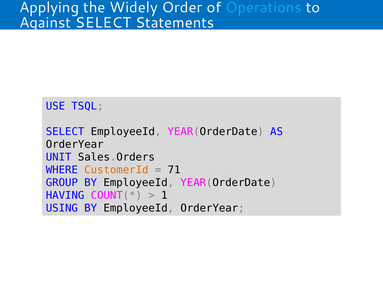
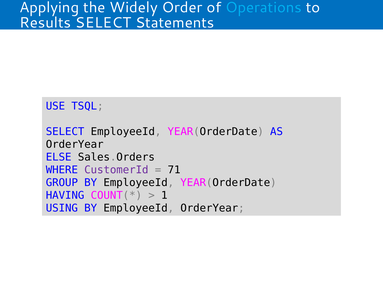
Against: Against -> Results
UNIT: UNIT -> ELSE
CustomerId colour: orange -> purple
